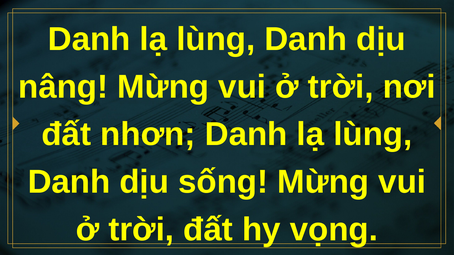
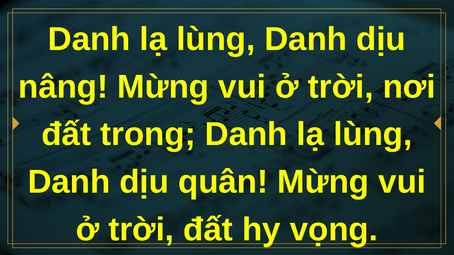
nhơn: nhơn -> trong
sống: sống -> quân
